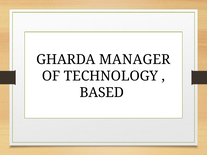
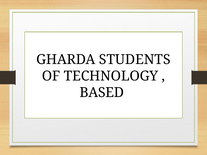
MANAGER: MANAGER -> STUDENTS
